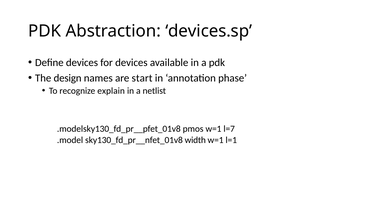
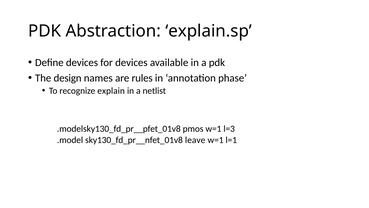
devices.sp: devices.sp -> explain.sp
start: start -> rules
l=7: l=7 -> l=3
width: width -> leave
